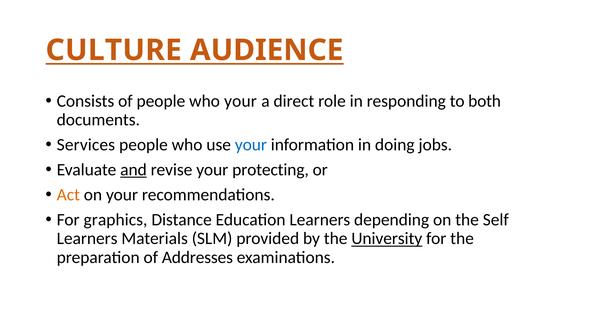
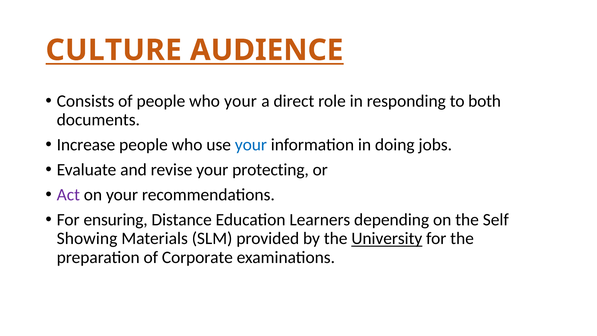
Services: Services -> Increase
and underline: present -> none
Act colour: orange -> purple
graphics: graphics -> ensuring
Learners at (87, 238): Learners -> Showing
Addresses: Addresses -> Corporate
